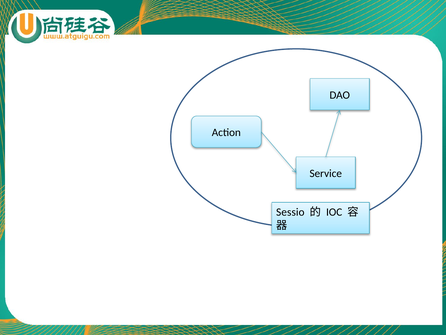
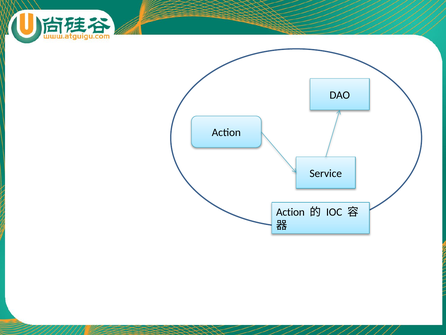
Sessio at (290, 212): Sessio -> Action
